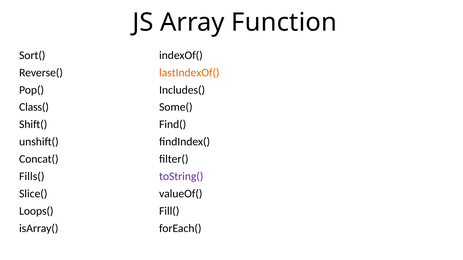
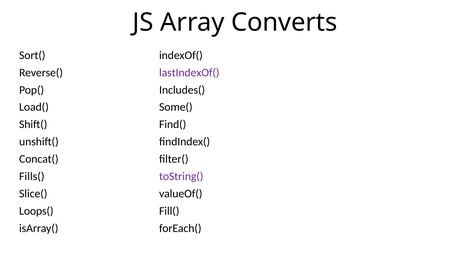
Function: Function -> Converts
lastIndexOf( colour: orange -> purple
Class(: Class( -> Load(
